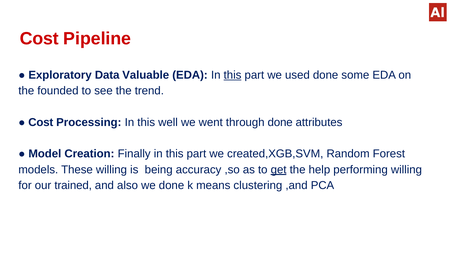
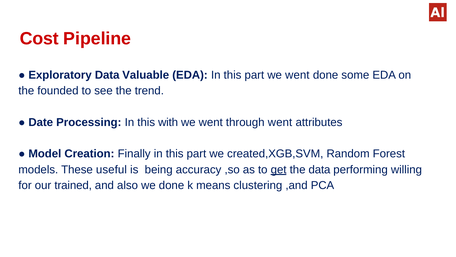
this at (233, 75) underline: present -> none
part we used: used -> went
Cost at (41, 122): Cost -> Date
well: well -> with
through done: done -> went
These willing: willing -> useful
the help: help -> data
